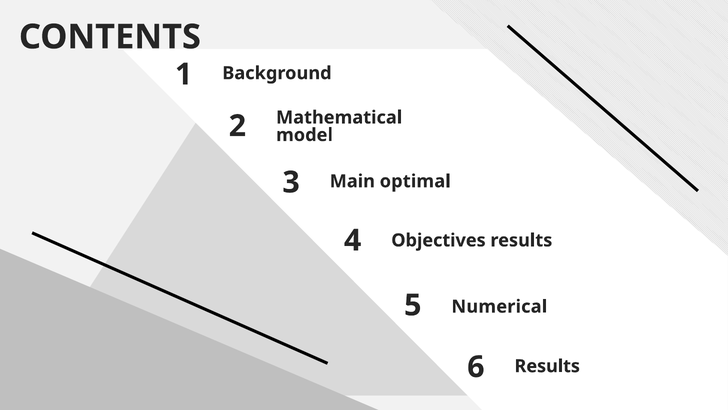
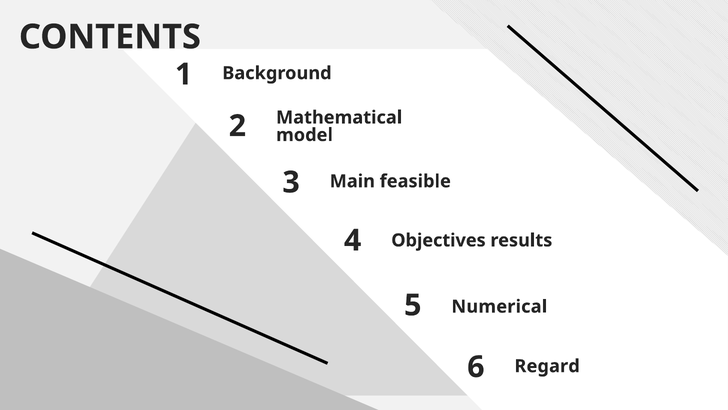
optimal: optimal -> feasible
6 Results: Results -> Regard
